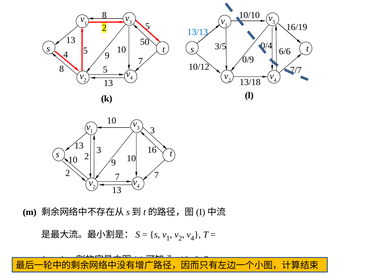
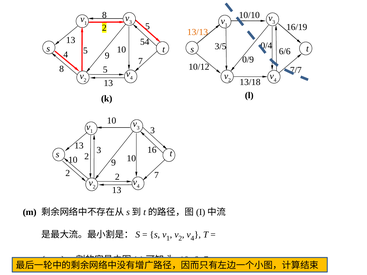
13/13 colour: blue -> orange
50: 50 -> 54
2 7: 7 -> 2
